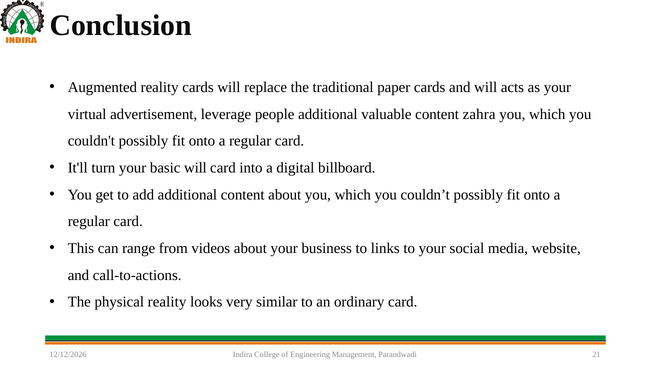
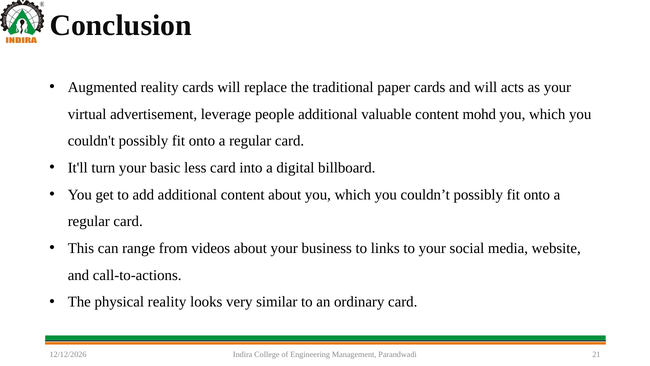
zahra: zahra -> mohd
basic will: will -> less
